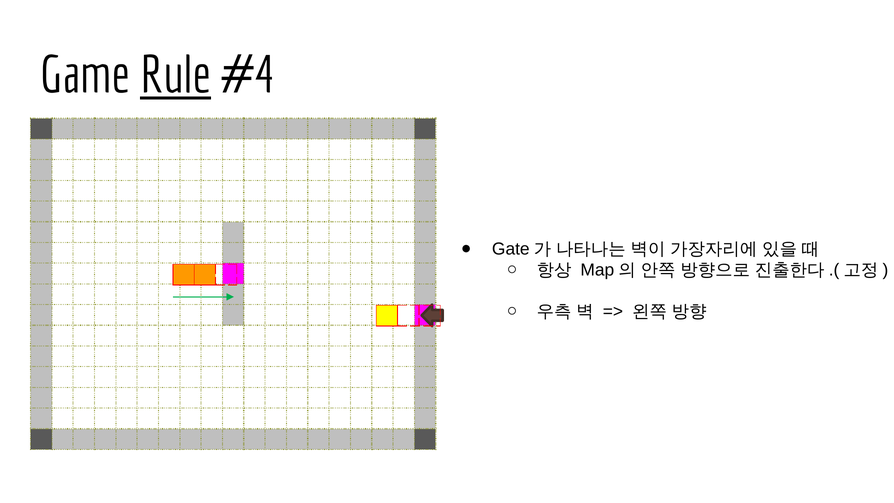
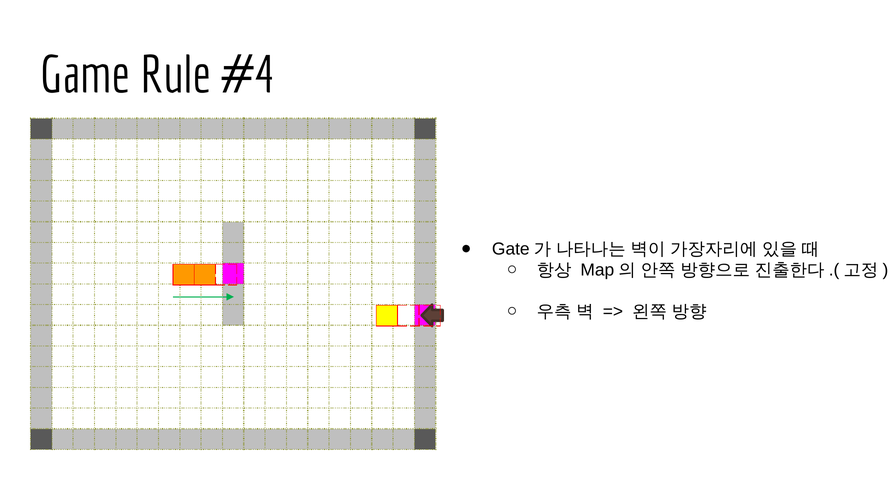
Rule underline: present -> none
